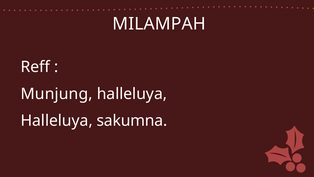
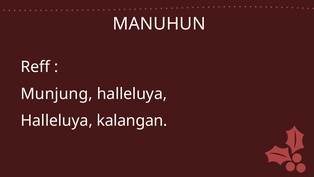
MILAMPAH: MILAMPAH -> MANUHUN
sakumna: sakumna -> kalangan
